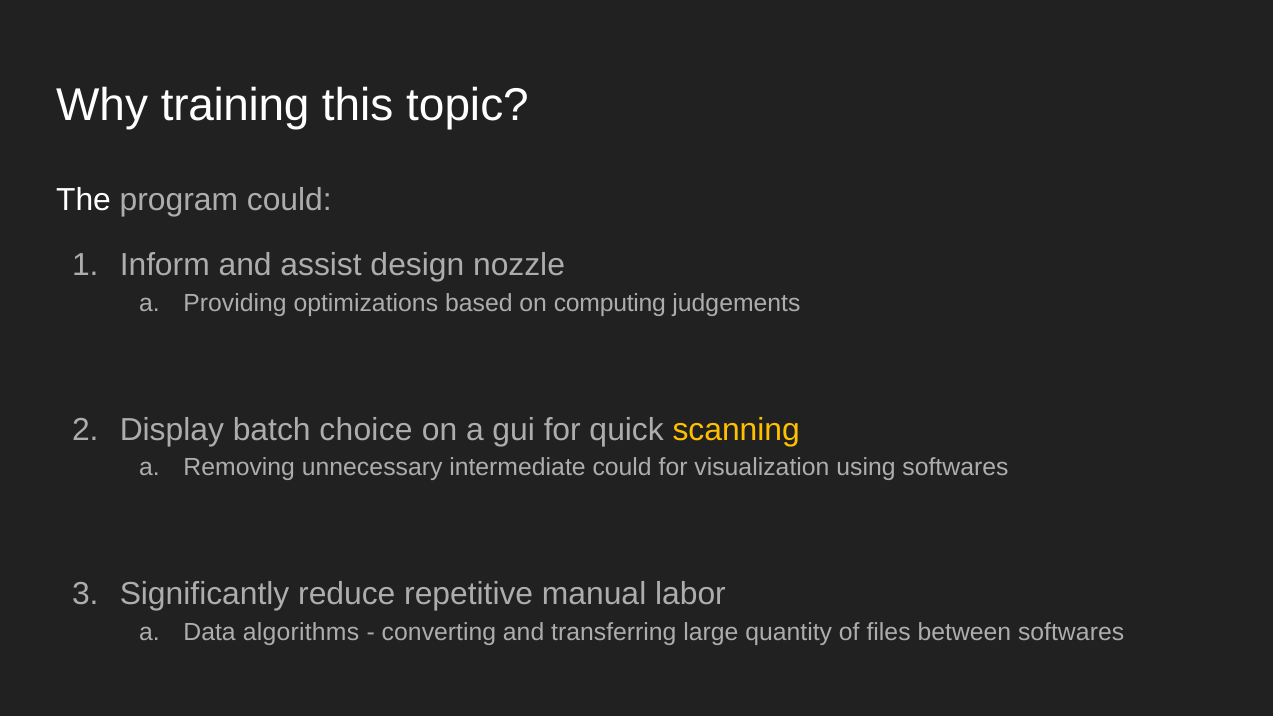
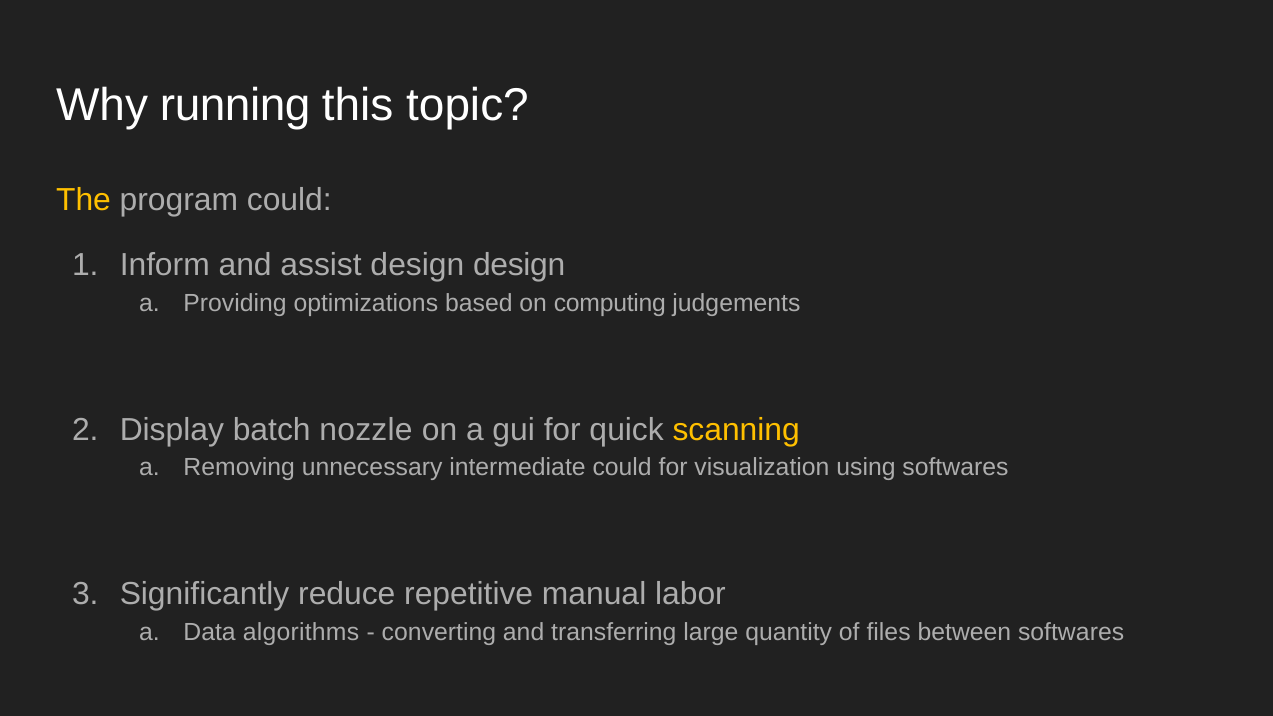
training: training -> running
The colour: white -> yellow
design nozzle: nozzle -> design
choice: choice -> nozzle
